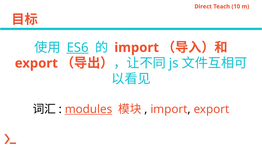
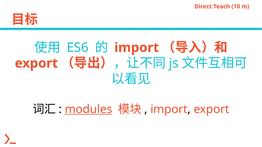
ES6 underline: present -> none
